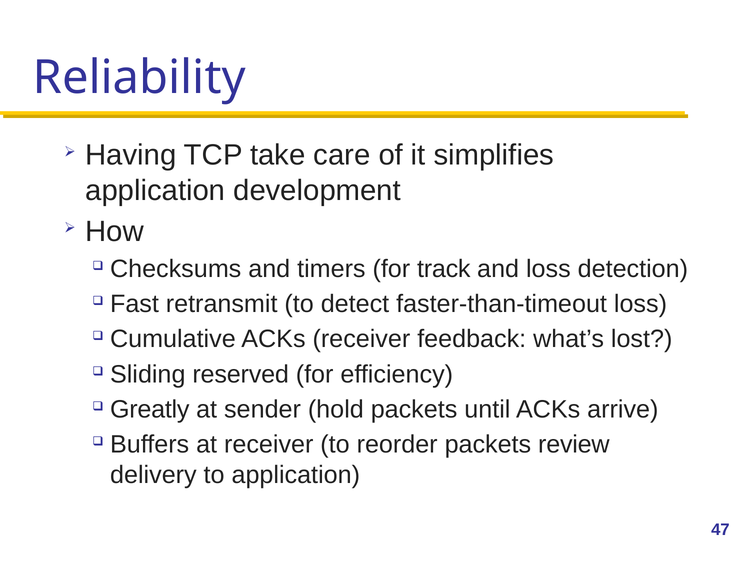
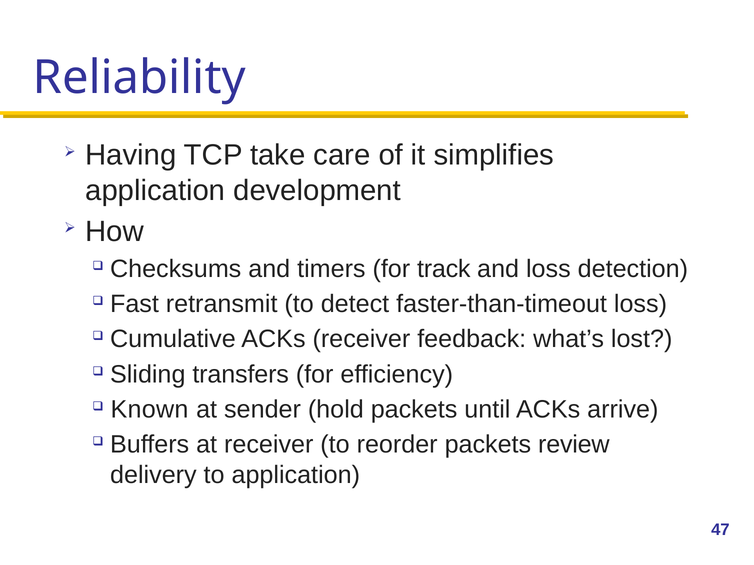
reserved: reserved -> transfers
Greatly: Greatly -> Known
